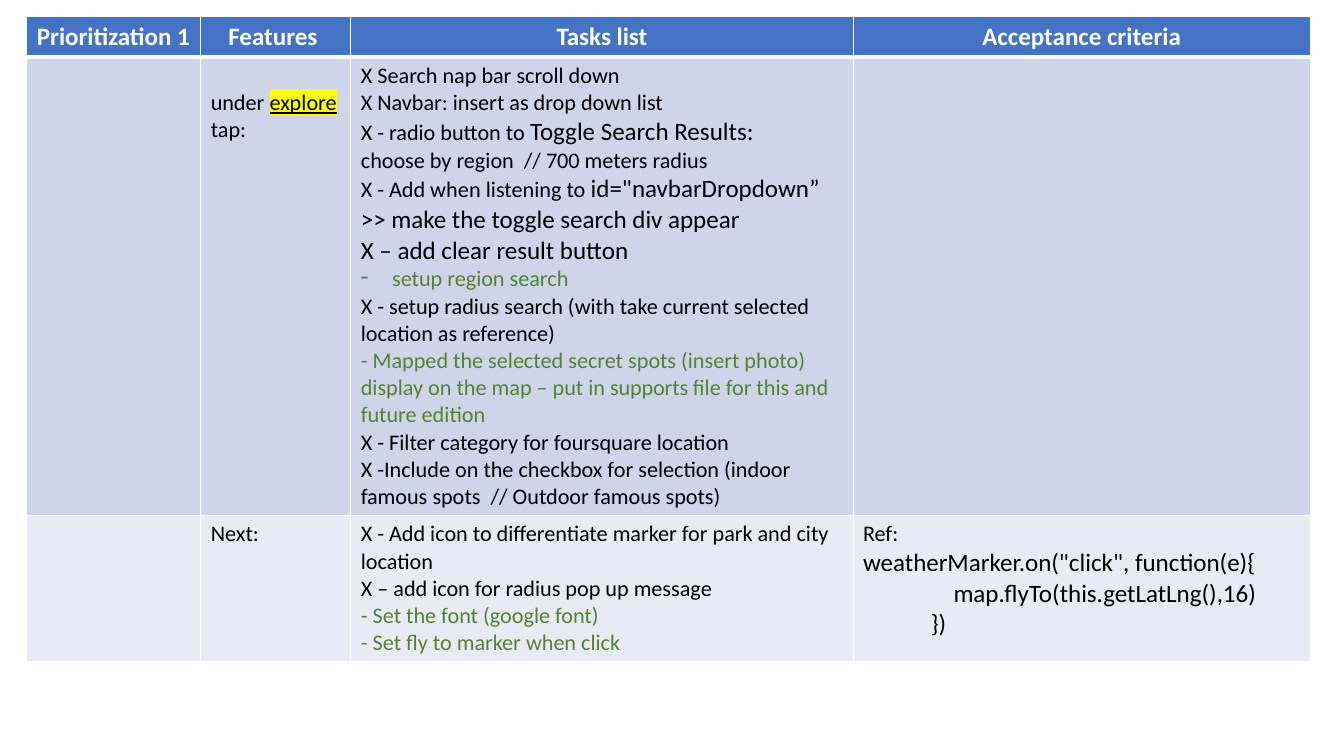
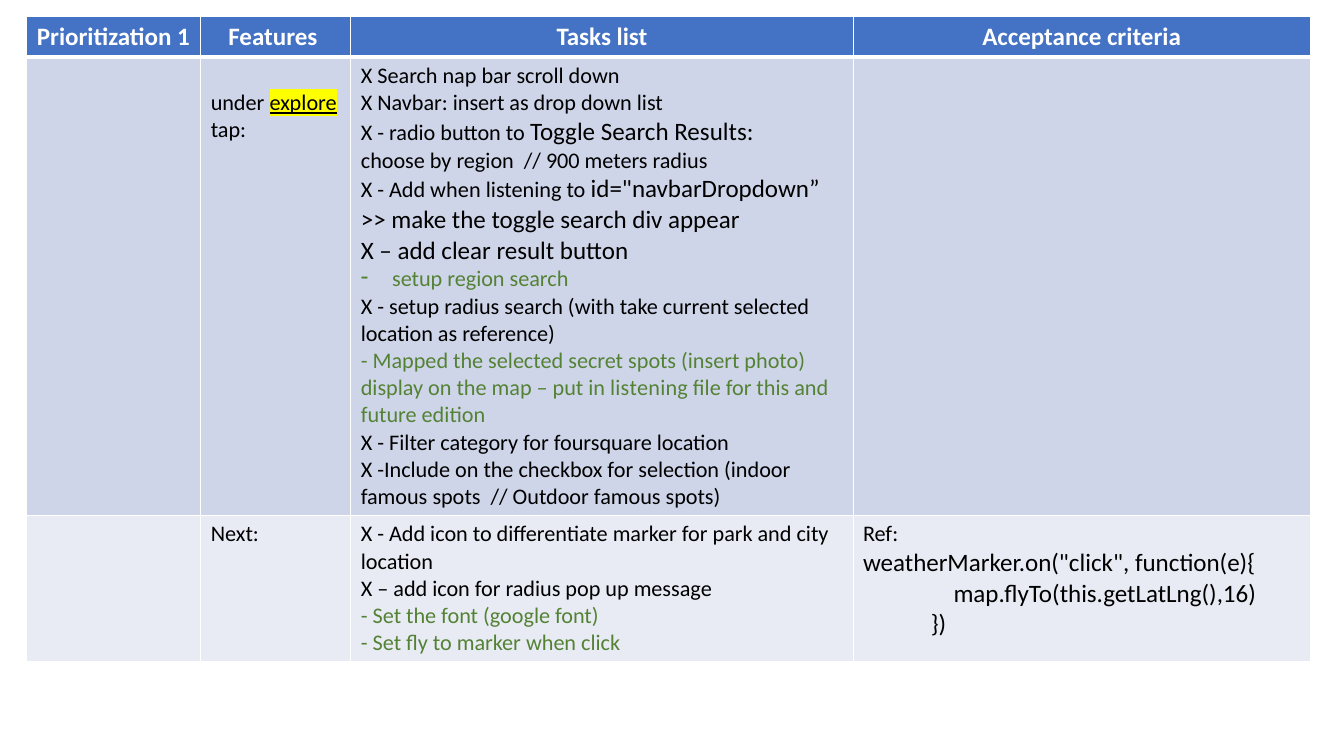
700: 700 -> 900
in supports: supports -> listening
